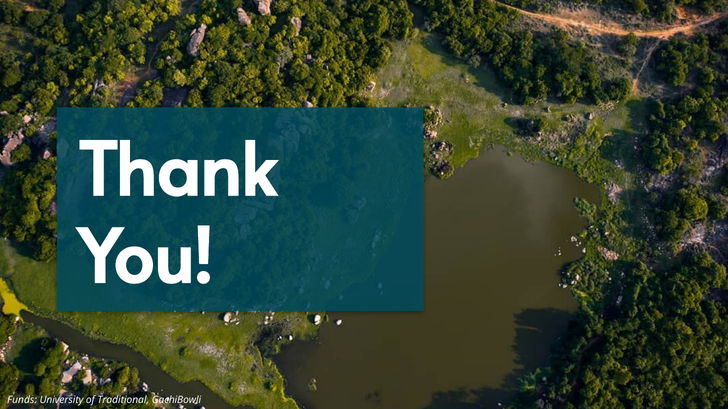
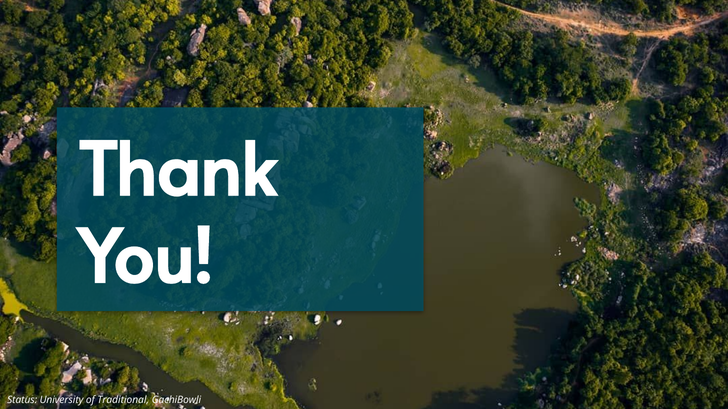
Funds: Funds -> Status
